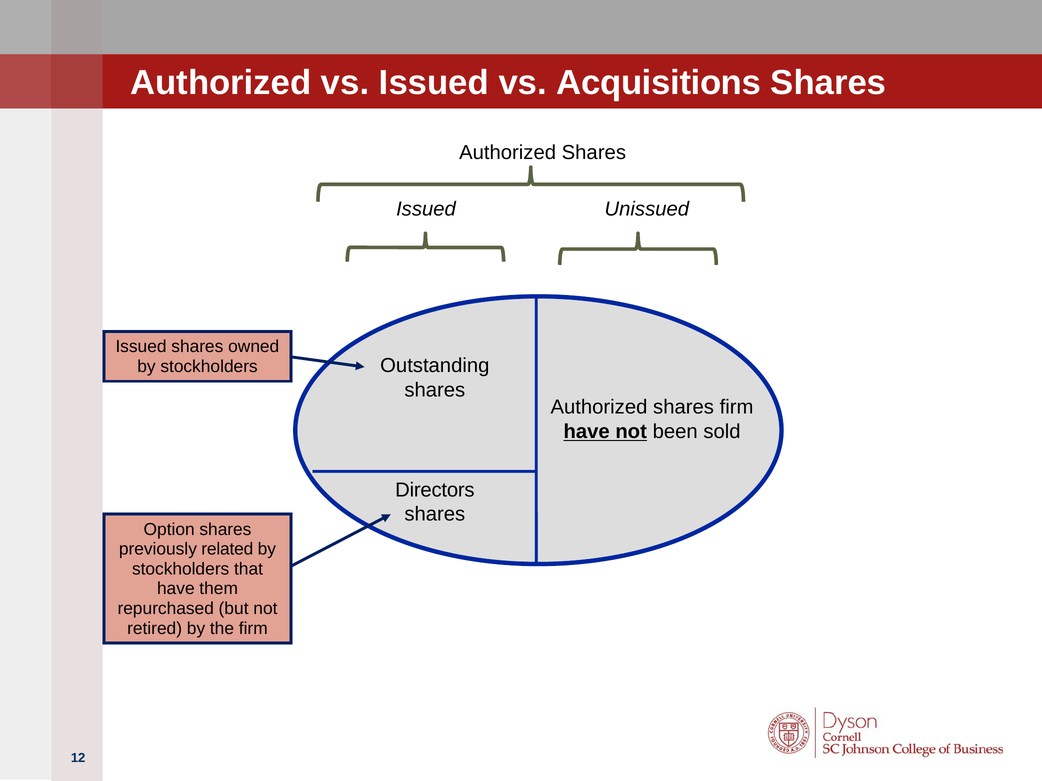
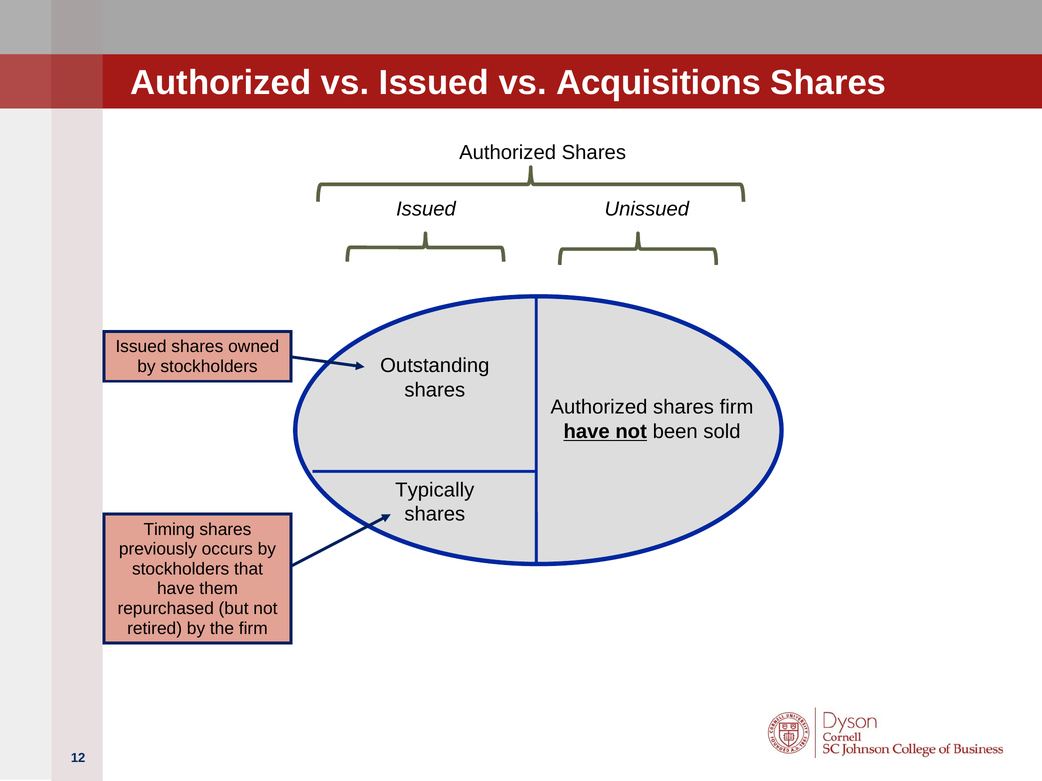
Directors: Directors -> Typically
Option: Option -> Timing
related: related -> occurs
